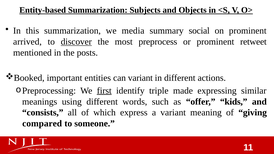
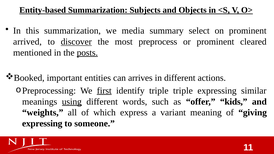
social: social -> select
retweet: retweet -> cleared
posts underline: none -> present
can variant: variant -> arrives
triple made: made -> triple
using underline: none -> present
consists: consists -> weights
compared at (42, 124): compared -> expressing
